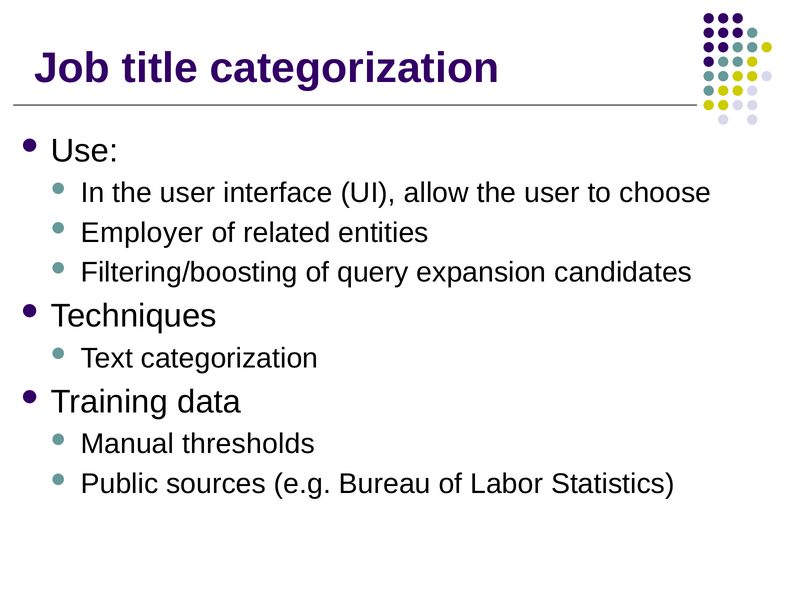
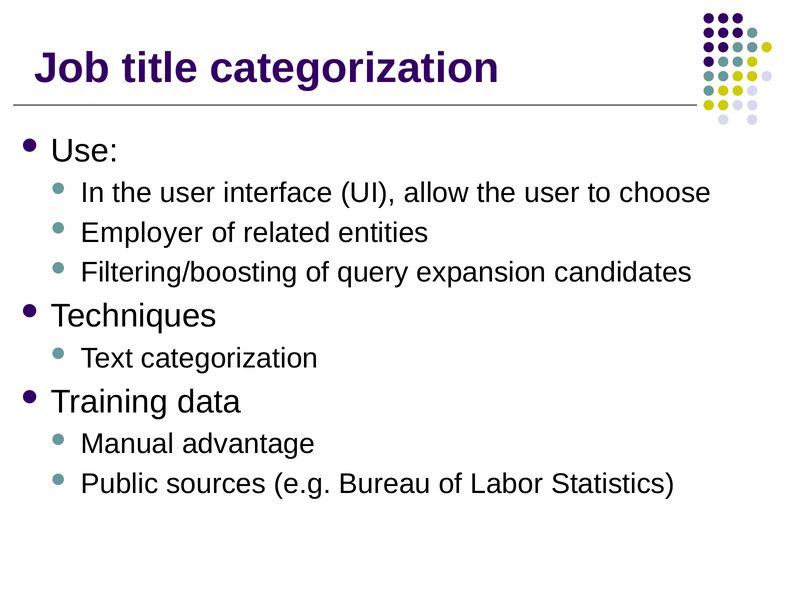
thresholds: thresholds -> advantage
